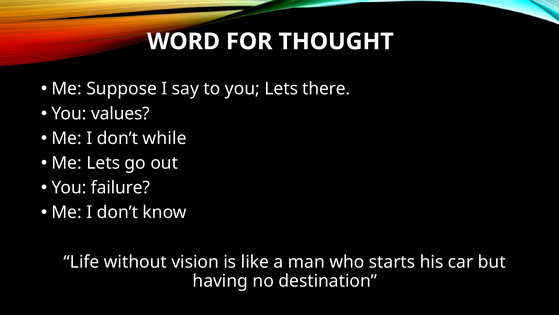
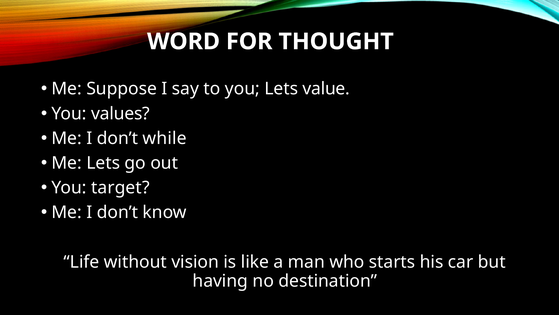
there: there -> value
failure: failure -> target
